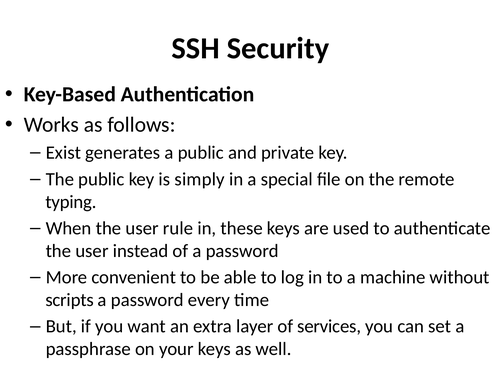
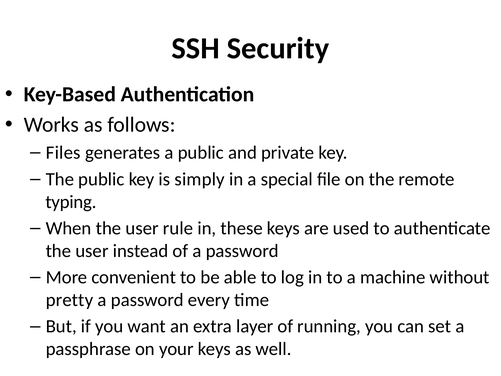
Exist: Exist -> Files
scripts: scripts -> pretty
services: services -> running
